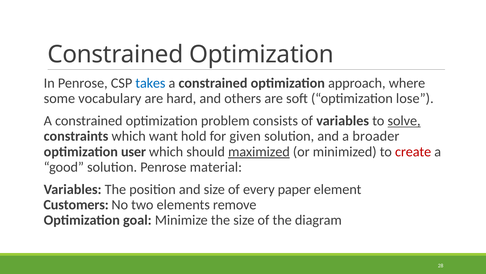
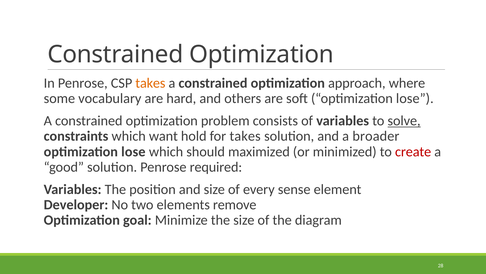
takes at (150, 83) colour: blue -> orange
for given: given -> takes
user at (134, 151): user -> lose
maximized underline: present -> none
material: material -> required
paper: paper -> sense
Customers: Customers -> Developer
